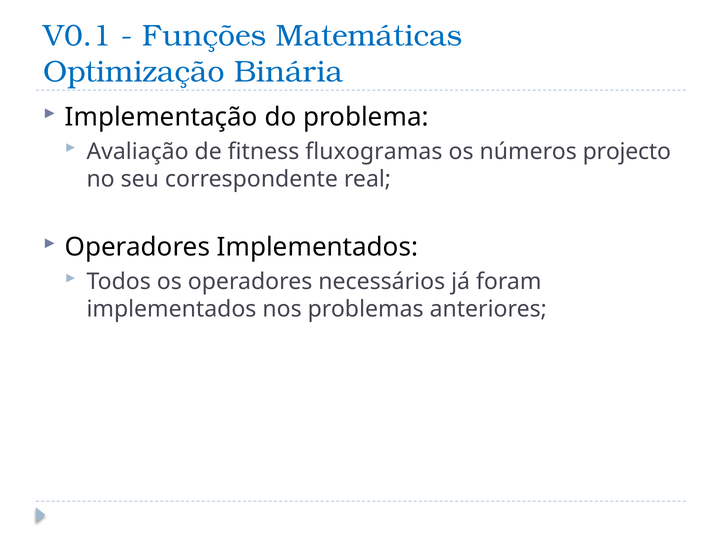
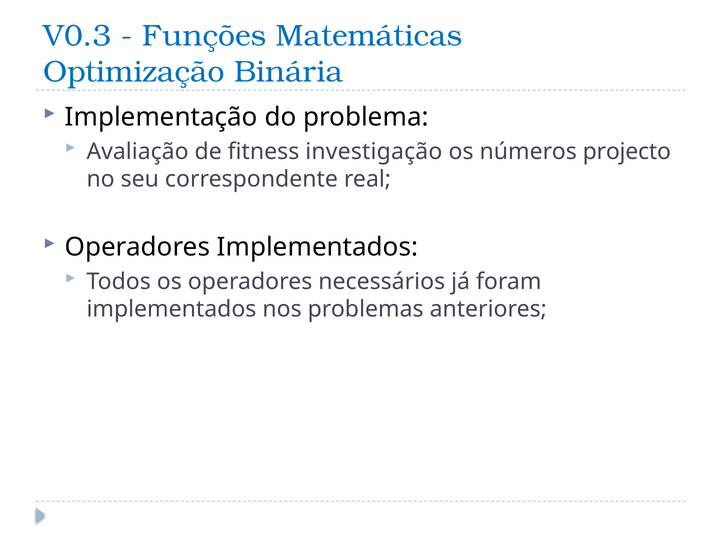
V0.1: V0.1 -> V0.3
fluxogramas: fluxogramas -> investigação
